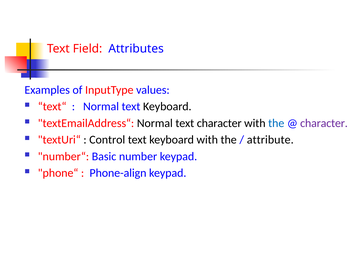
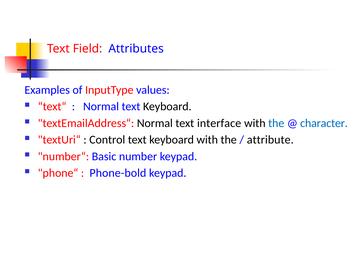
text character: character -> interface
character at (324, 123) colour: purple -> blue
Phone-align: Phone-align -> Phone-bold
